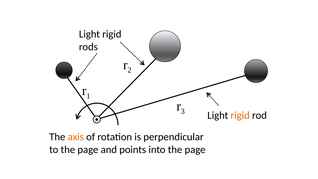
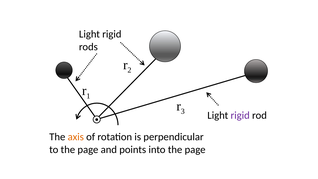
rigid at (240, 115) colour: orange -> purple
